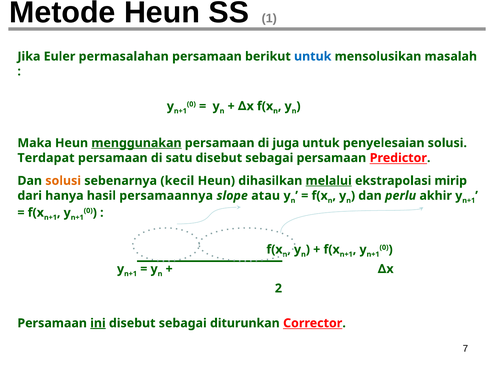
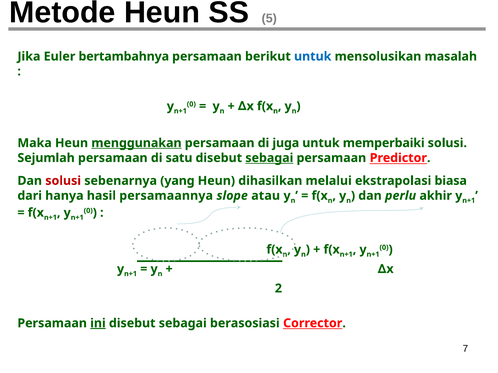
1: 1 -> 5
permasalahan: permasalahan -> bertambahnya
penyelesaian: penyelesaian -> memperbaiki
Terdapat: Terdapat -> Sejumlah
sebagai at (269, 158) underline: none -> present
solusi at (63, 181) colour: orange -> red
kecil: kecil -> yang
melalui underline: present -> none
mirip: mirip -> biasa
diturunkan: diturunkan -> berasosiasi
